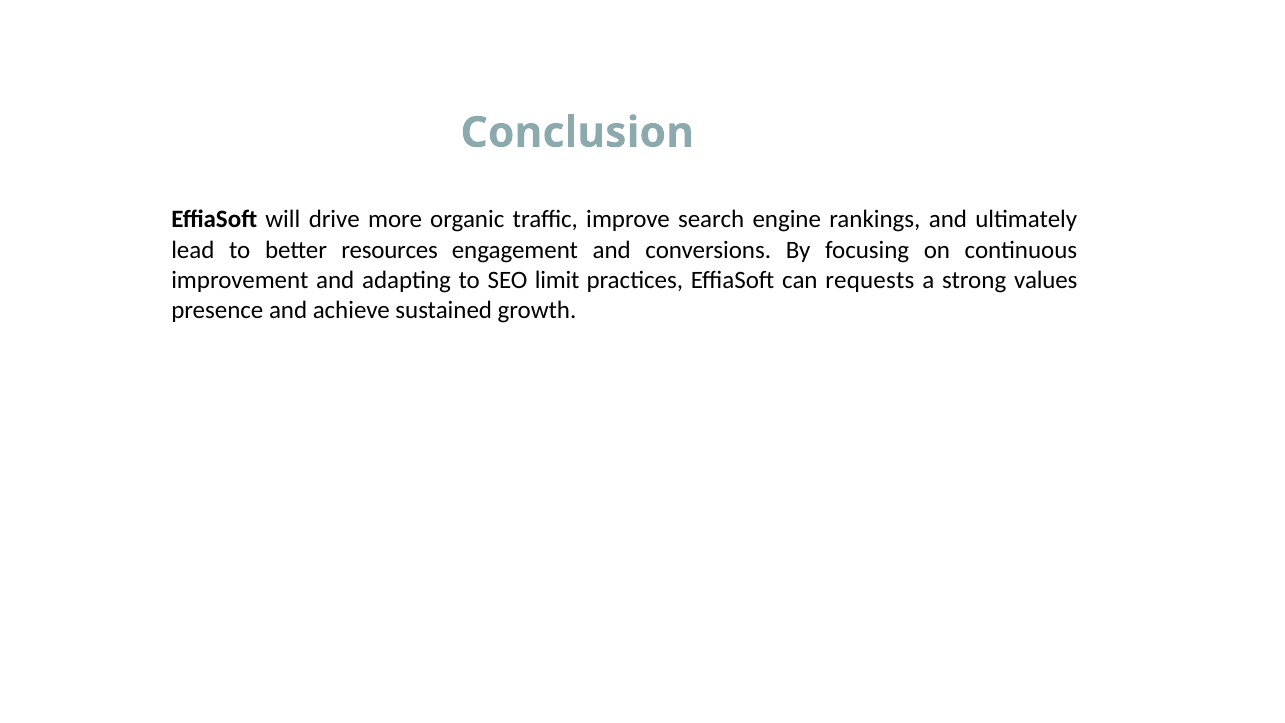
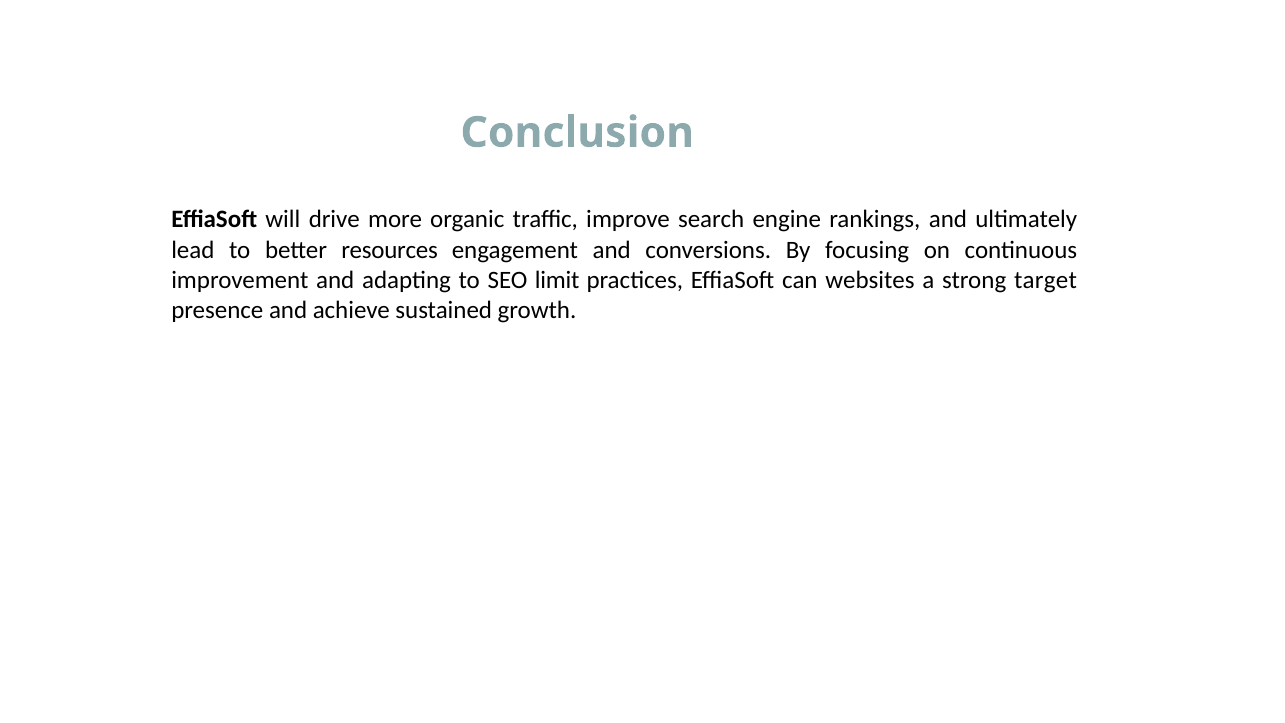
requests: requests -> websites
values: values -> target
